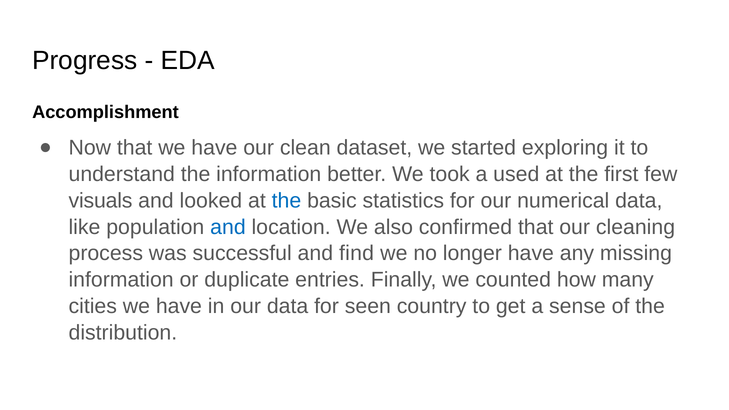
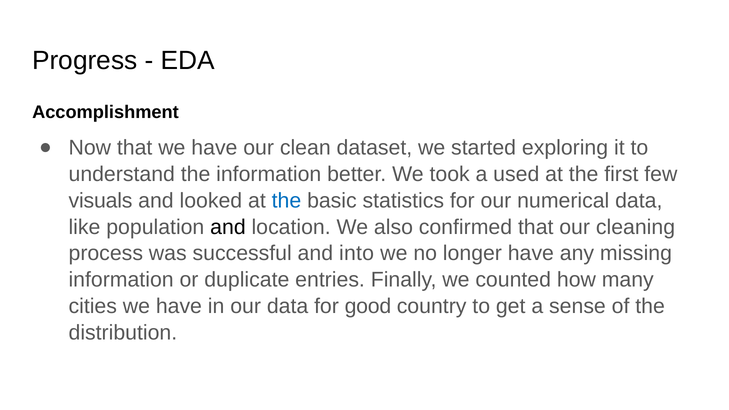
and at (228, 227) colour: blue -> black
find: find -> into
seen: seen -> good
